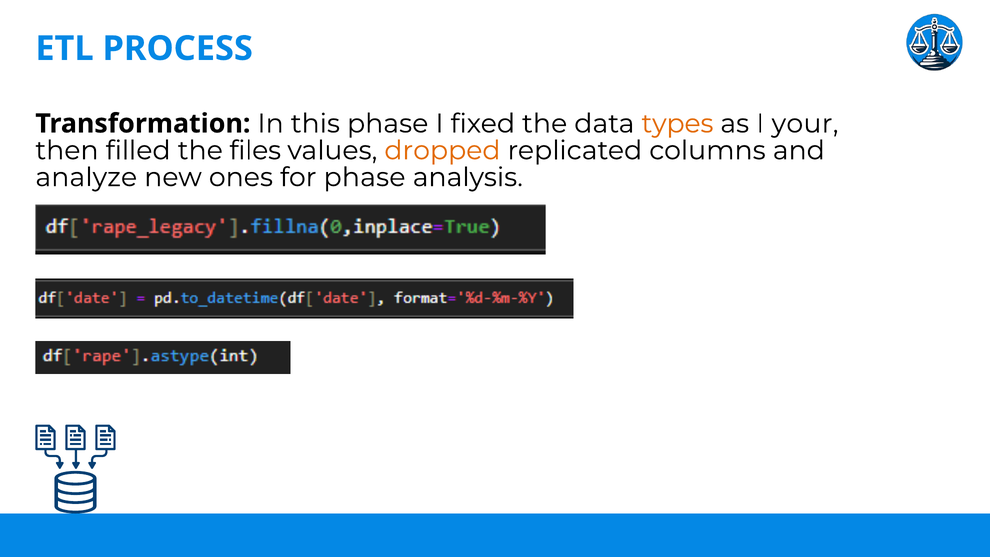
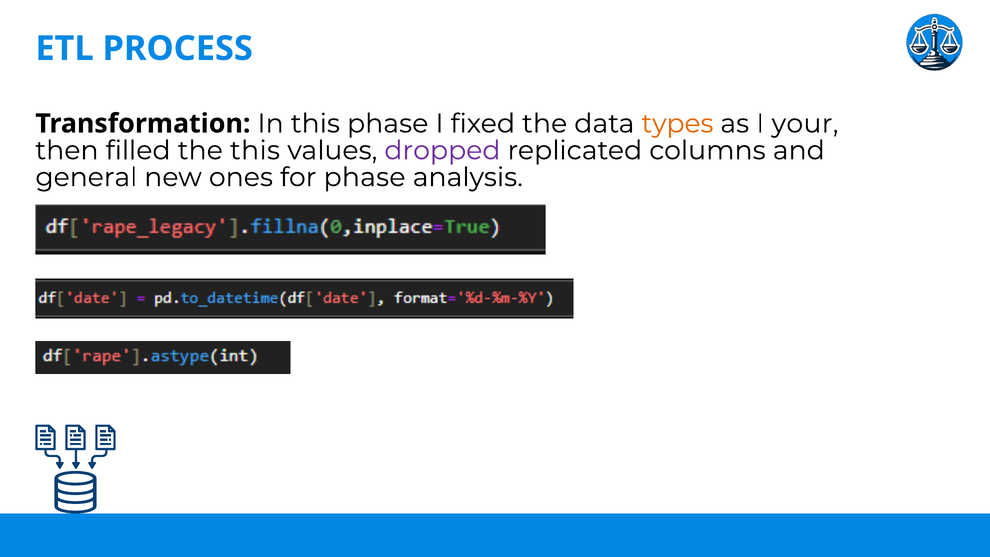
the files: files -> this
dropped colour: orange -> purple
analyze: analyze -> general
